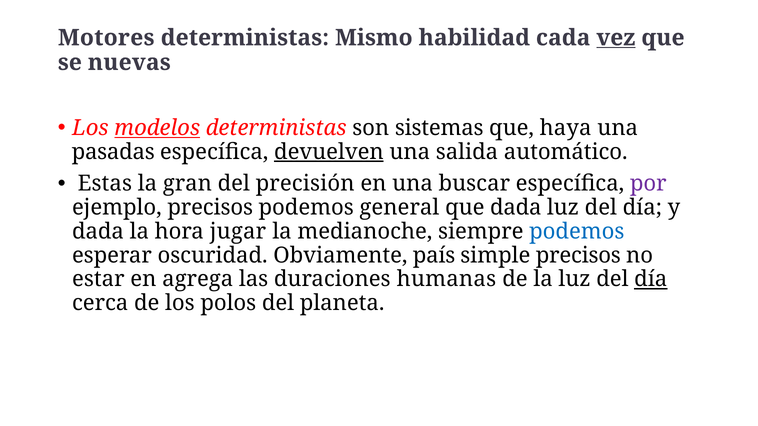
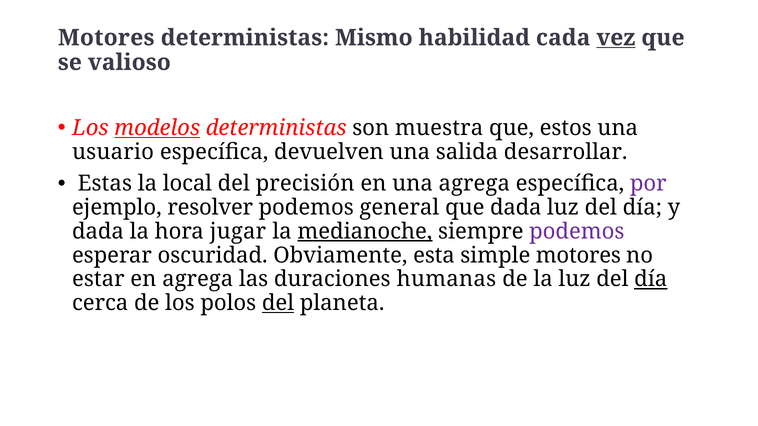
nuevas: nuevas -> valioso
sistemas: sistemas -> muestra
haya: haya -> estos
pasadas: pasadas -> usuario
devuelven underline: present -> none
automático: automático -> desarrollar
gran: gran -> local
una buscar: buscar -> agrega
ejemplo precisos: precisos -> resolver
medianoche underline: none -> present
podemos at (577, 232) colour: blue -> purple
país: país -> esta
simple precisos: precisos -> motores
del at (278, 303) underline: none -> present
